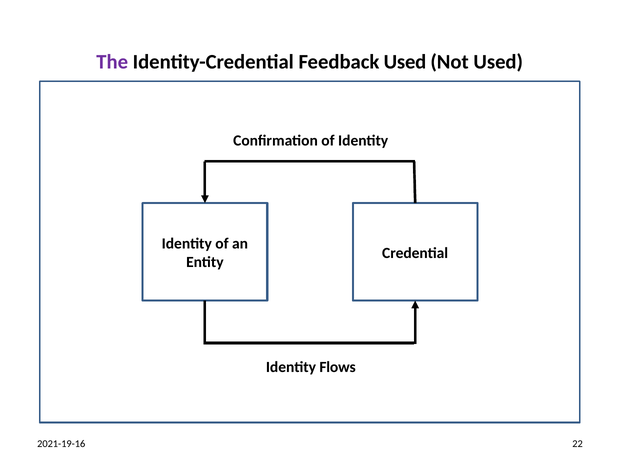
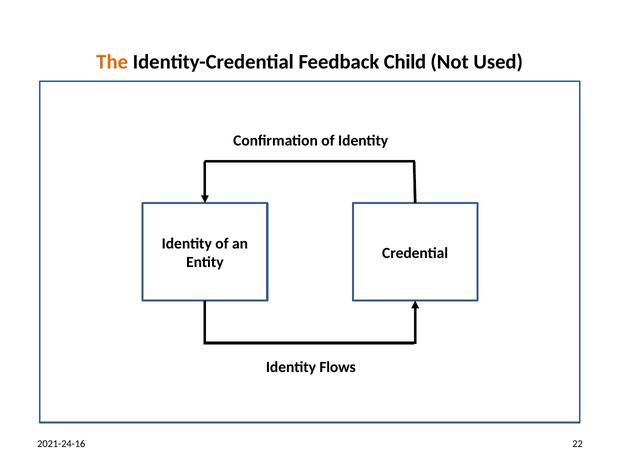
The colour: purple -> orange
Feedback Used: Used -> Child
2021-19-16: 2021-19-16 -> 2021-24-16
